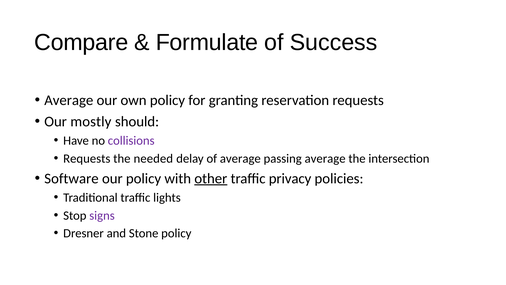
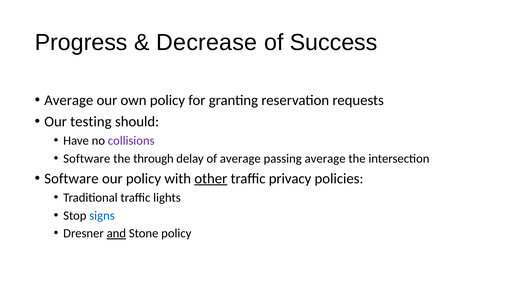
Compare: Compare -> Progress
Formulate: Formulate -> Decrease
mostly: mostly -> testing
Requests at (87, 158): Requests -> Software
needed: needed -> through
signs colour: purple -> blue
and underline: none -> present
